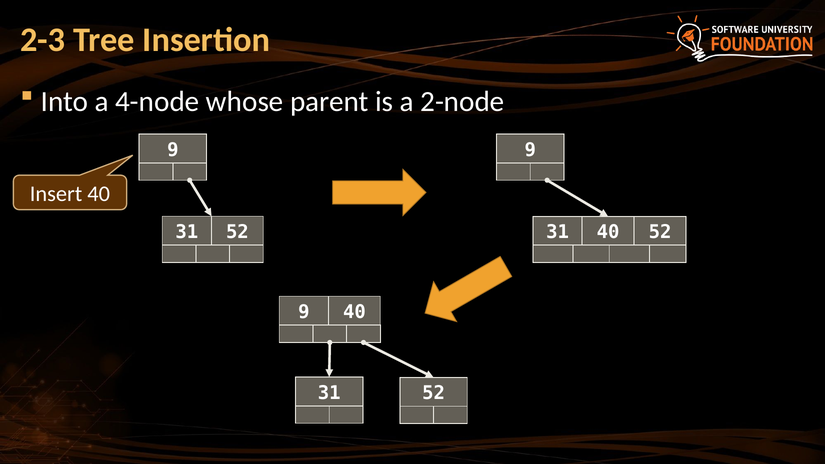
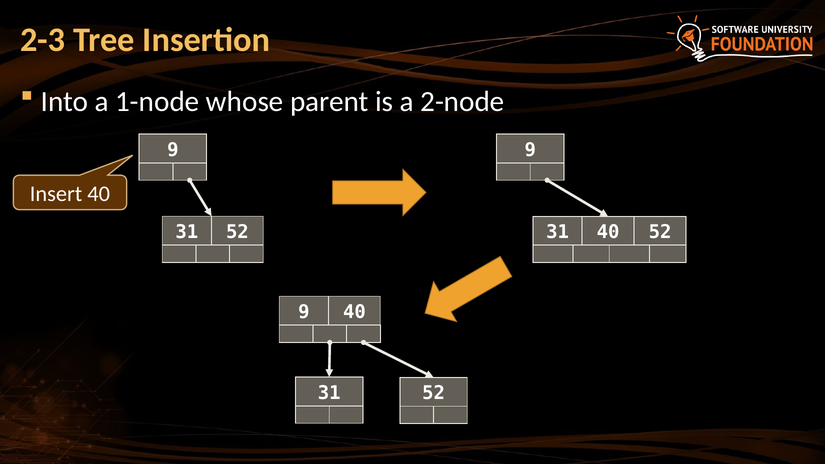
4-node: 4-node -> 1-node
